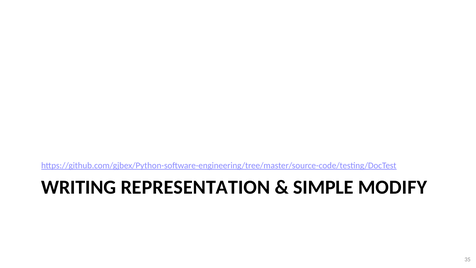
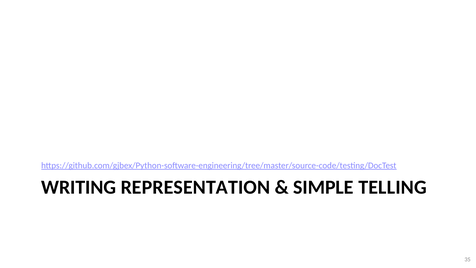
MODIFY: MODIFY -> TELLING
